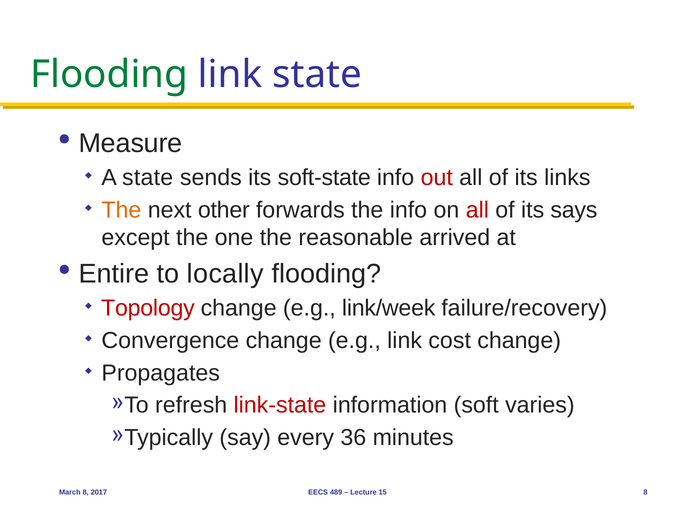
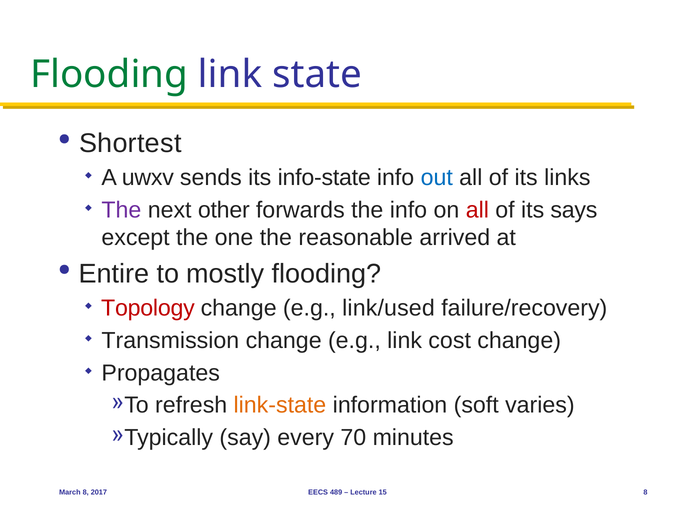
Measure: Measure -> Shortest
A state: state -> uwxv
soft-state: soft-state -> info-state
out colour: red -> blue
The at (121, 210) colour: orange -> purple
locally: locally -> mostly
link/week: link/week -> link/used
Convergence: Convergence -> Transmission
link-state colour: red -> orange
36: 36 -> 70
